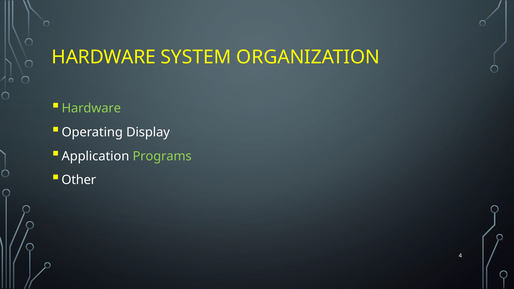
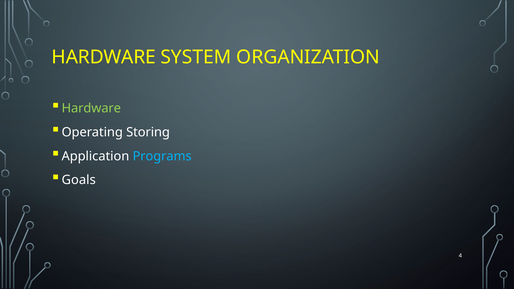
Display: Display -> Storing
Programs colour: light green -> light blue
Other: Other -> Goals
